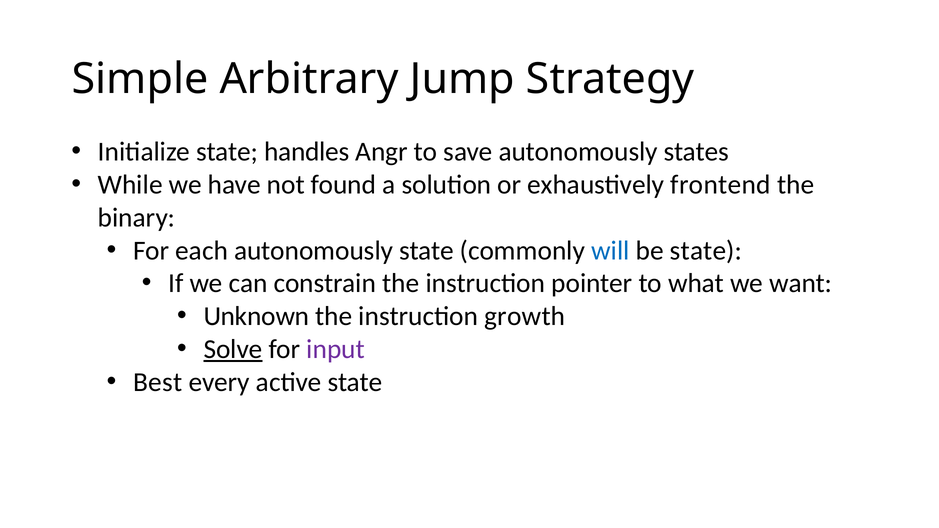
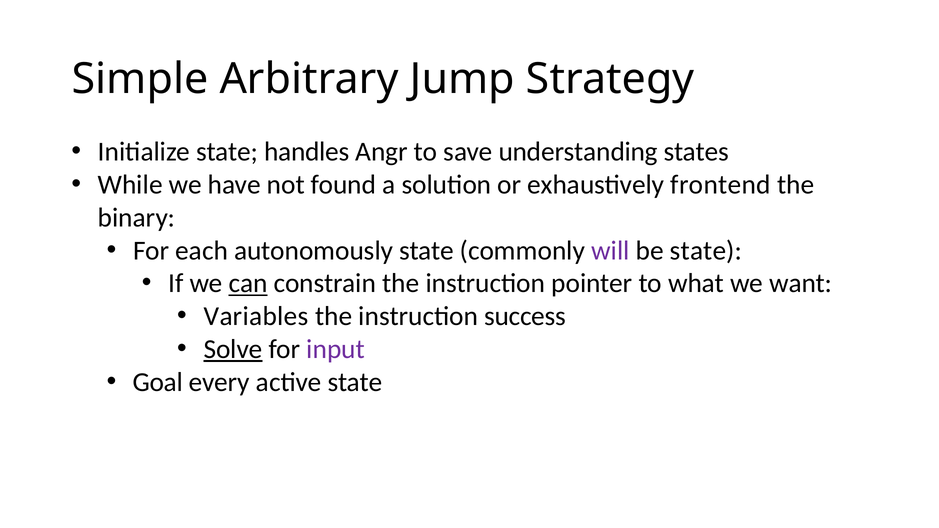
save autonomously: autonomously -> understanding
will colour: blue -> purple
can underline: none -> present
Unknown: Unknown -> Variables
growth: growth -> success
Best: Best -> Goal
